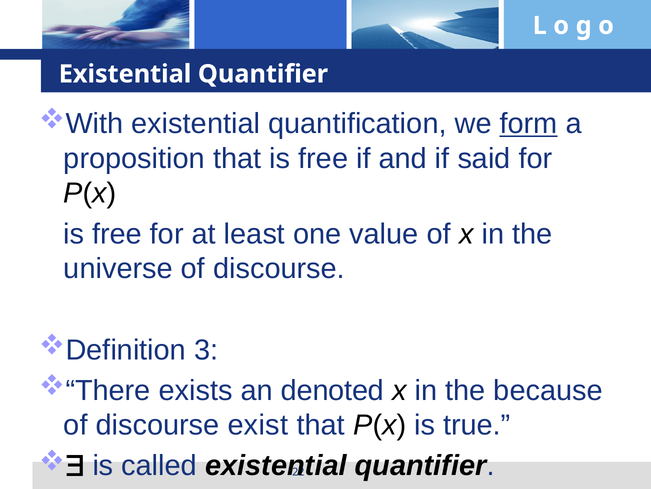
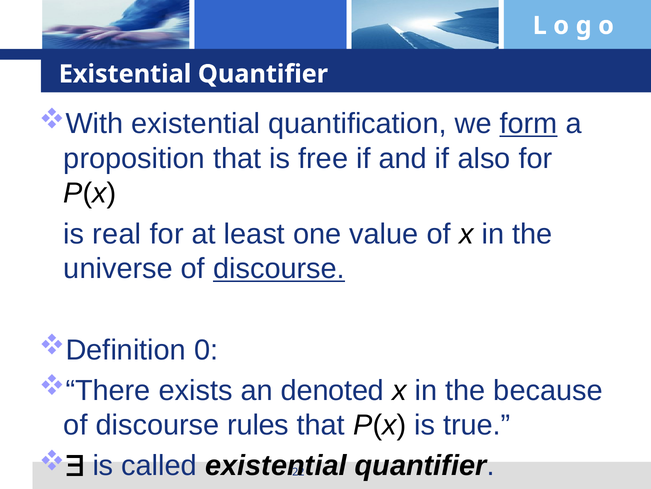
said: said -> also
free at (117, 234): free -> real
discourse at (279, 268) underline: none -> present
3: 3 -> 0
exist: exist -> rules
